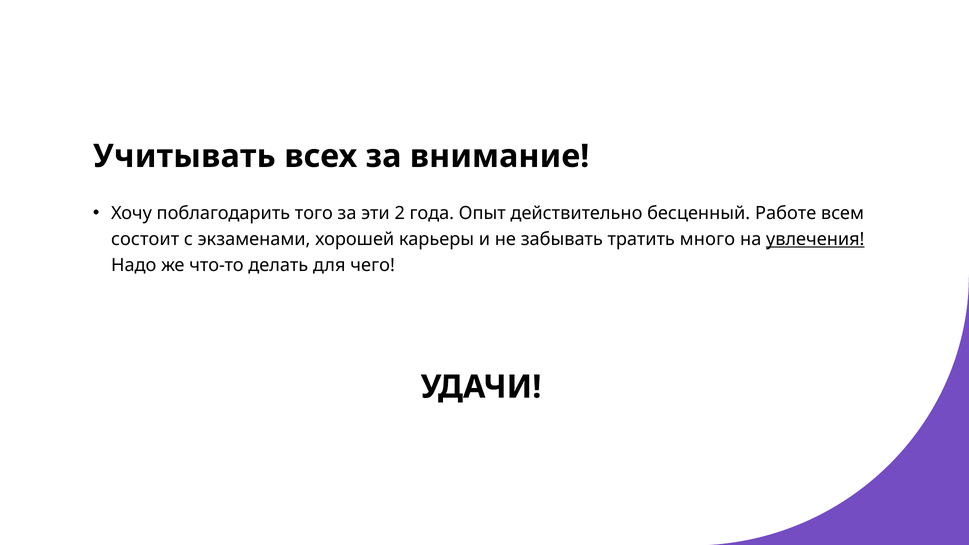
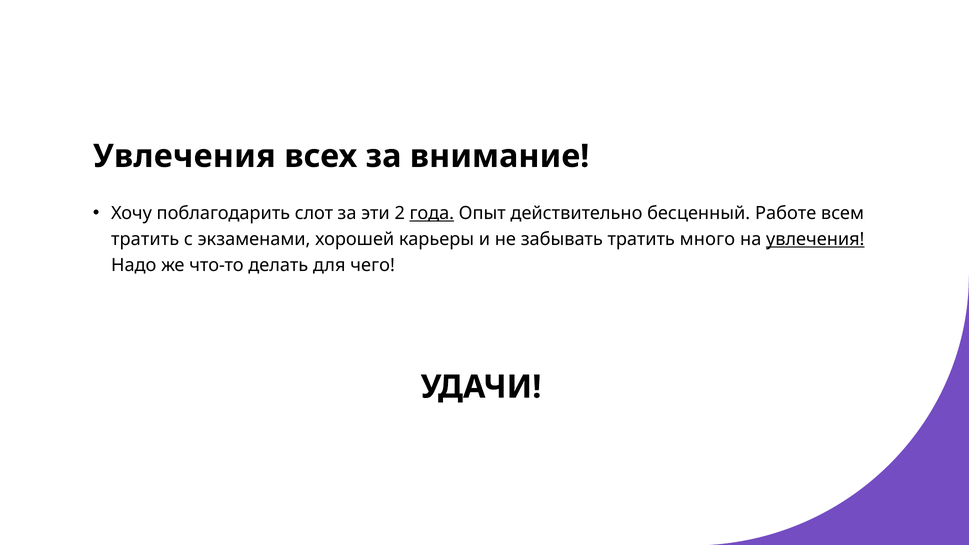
Учитывать at (184, 156): Учитывать -> Увлечения
того: того -> слот
года underline: none -> present
состоит at (145, 239): состоит -> тратить
